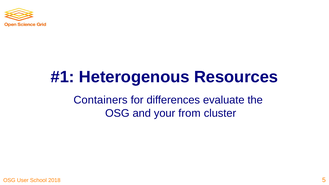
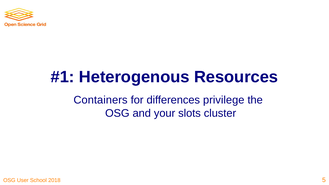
evaluate: evaluate -> privilege
from: from -> slots
